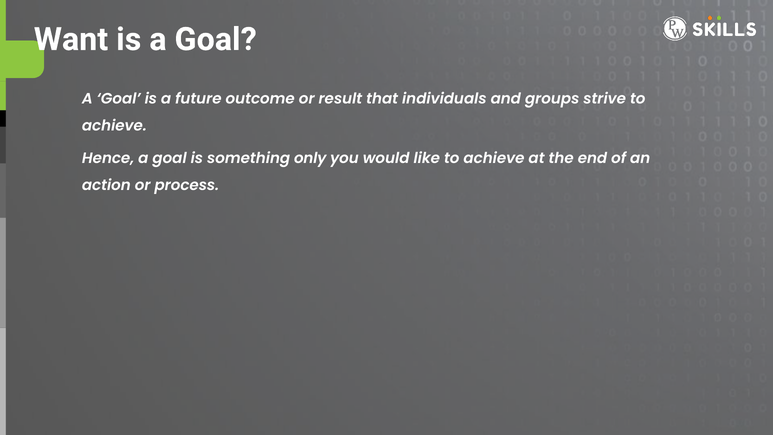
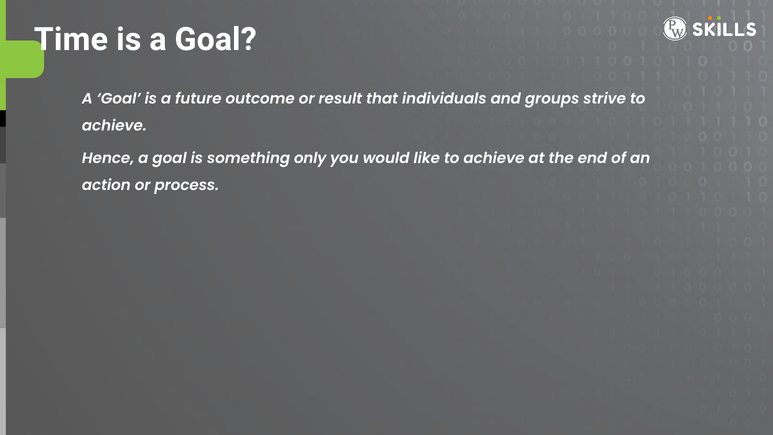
Want: Want -> Time
